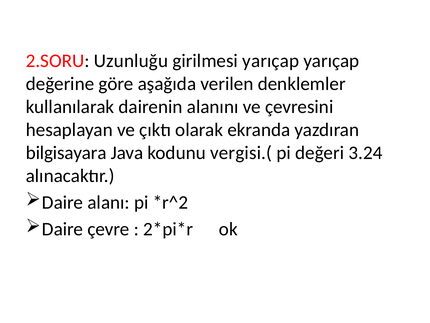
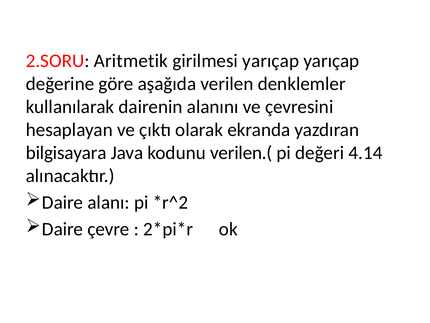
Uzunluğu: Uzunluğu -> Aritmetik
vergisi.(: vergisi.( -> verilen.(
3.24: 3.24 -> 4.14
